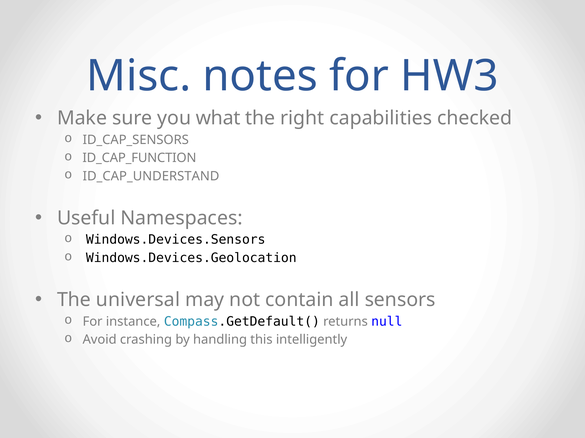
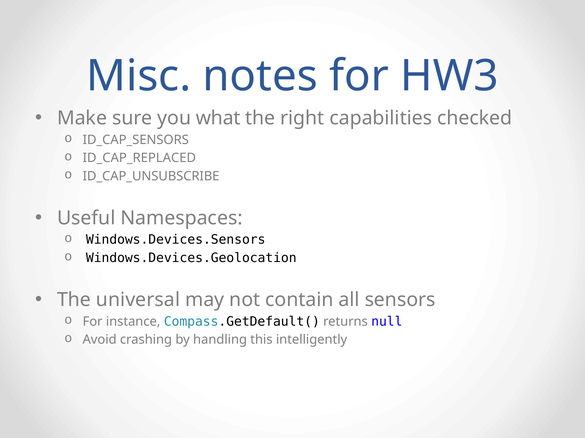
ID_CAP_FUNCTION: ID_CAP_FUNCTION -> ID_CAP_REPLACED
ID_CAP_UNDERSTAND: ID_CAP_UNDERSTAND -> ID_CAP_UNSUBSCRIBE
